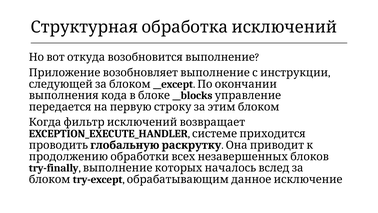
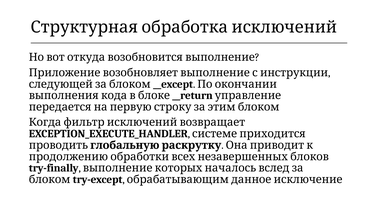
__blocks: __blocks -> __return
